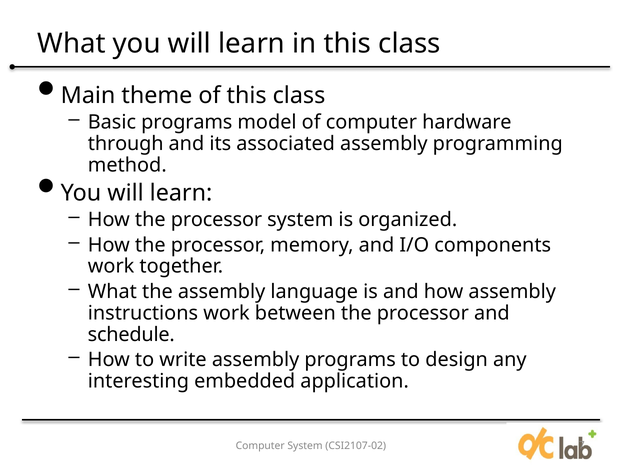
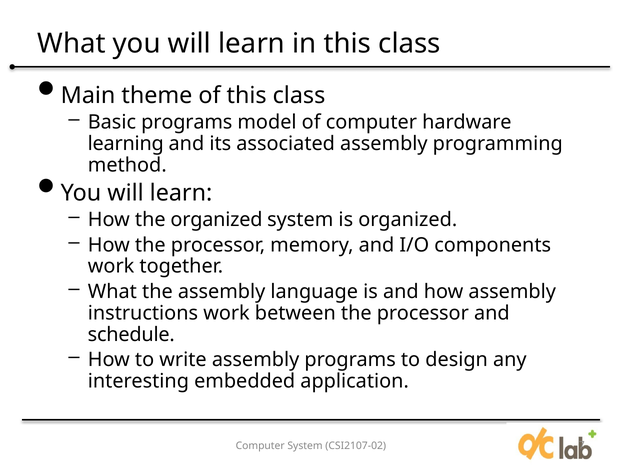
through: through -> learning
processor at (216, 220): processor -> organized
